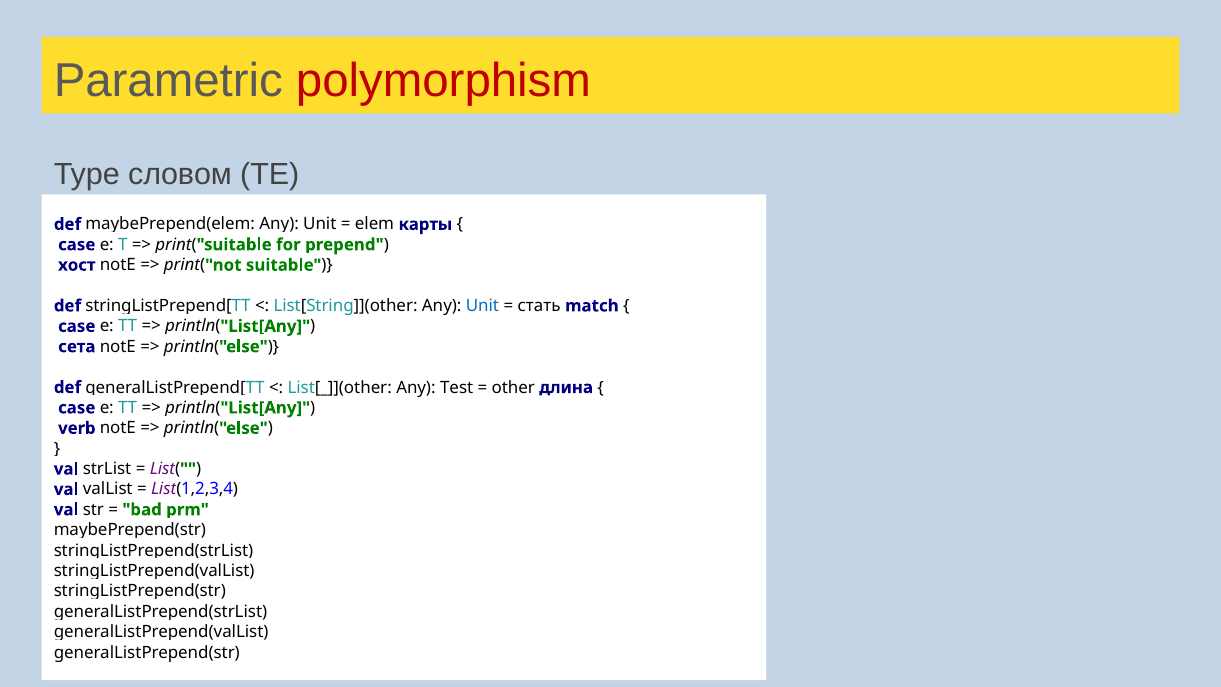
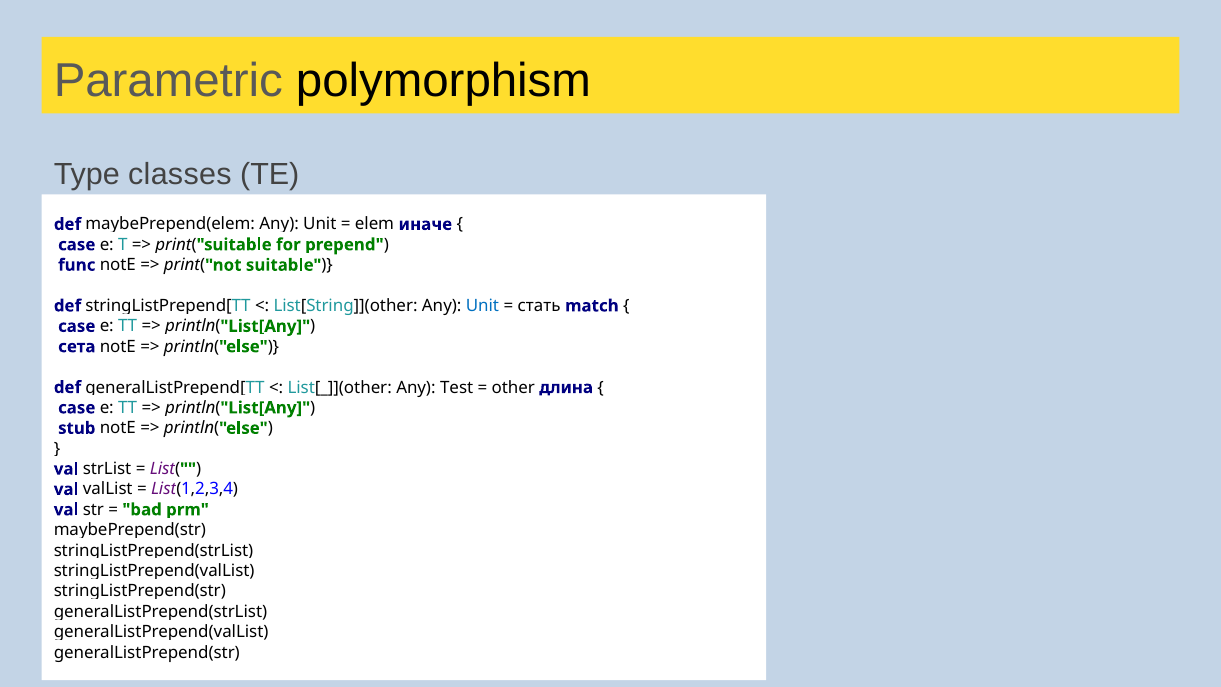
polymorphism colour: red -> black
словом: словом -> classes
карты: карты -> иначе
хост: хост -> func
verb: verb -> stub
